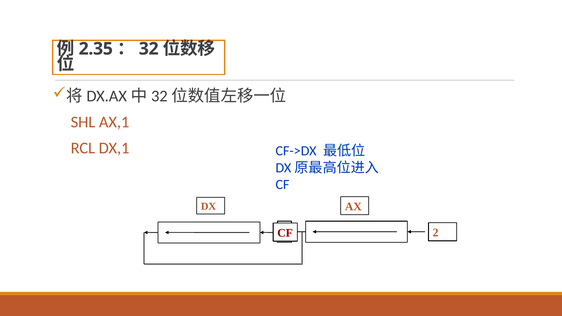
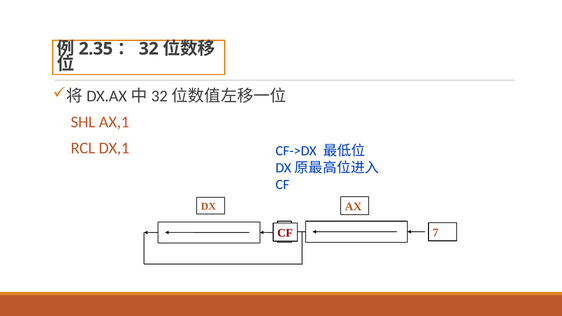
2: 2 -> 7
